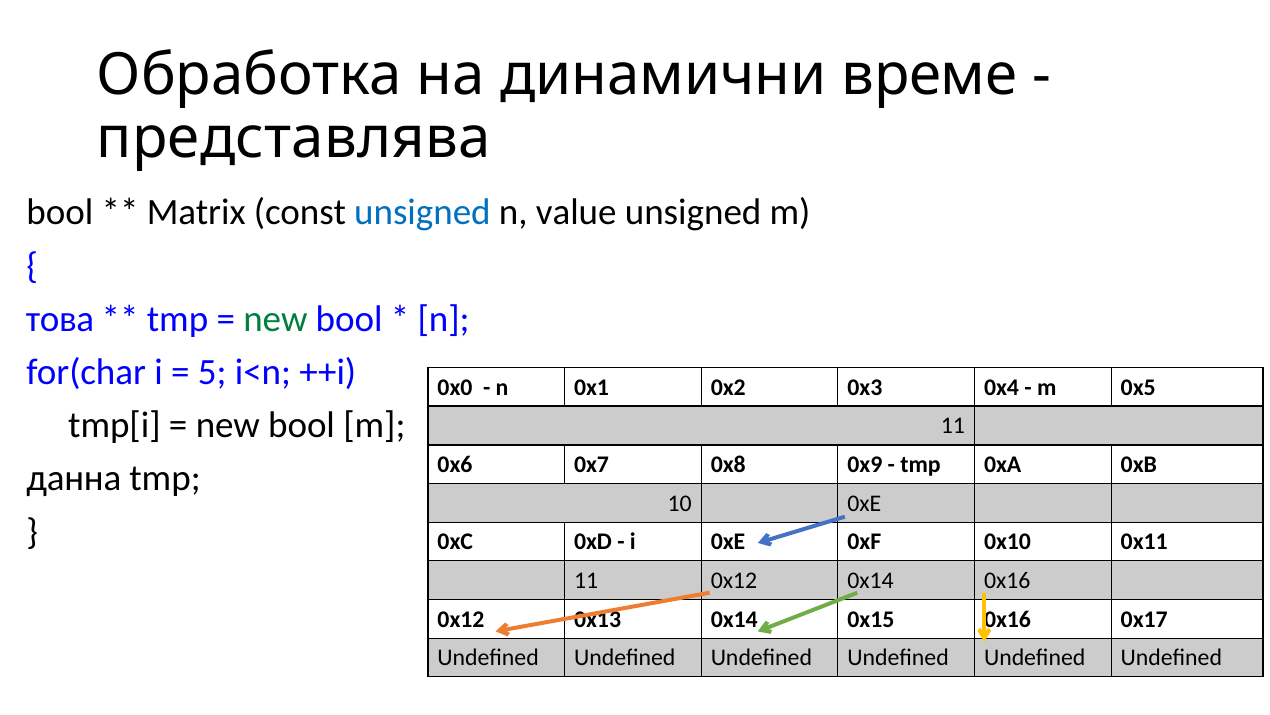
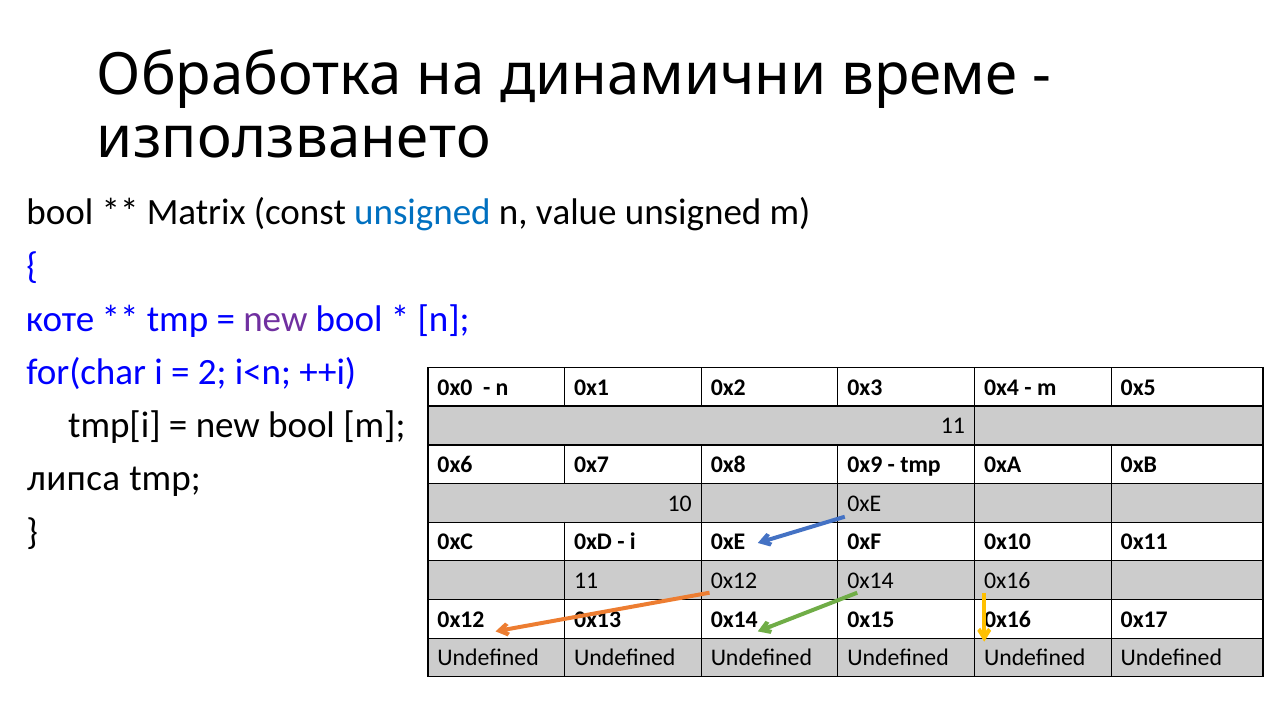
представлява: представлява -> използването
това: това -> коте
new at (275, 319) colour: green -> purple
5: 5 -> 2
данна: данна -> липса
